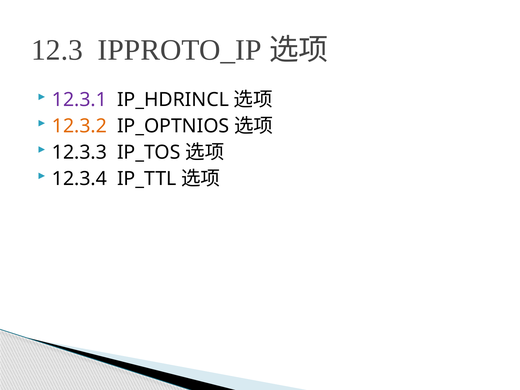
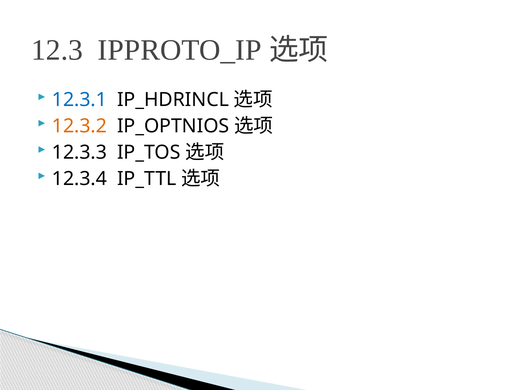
12.3.1 colour: purple -> blue
